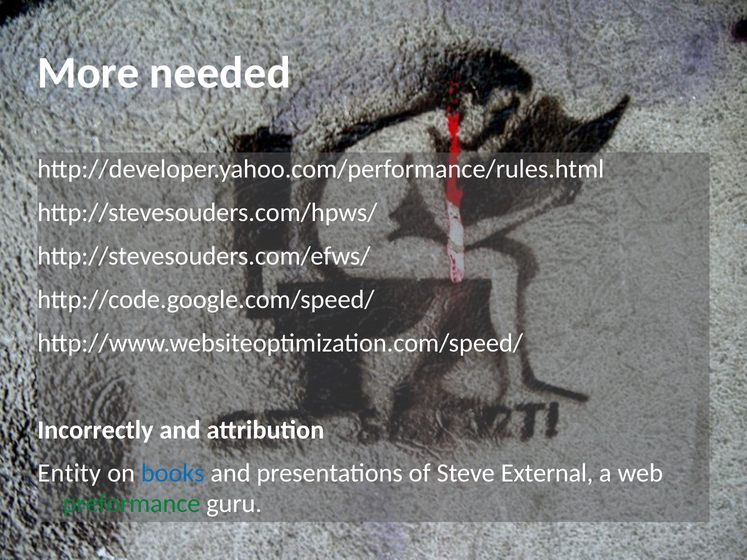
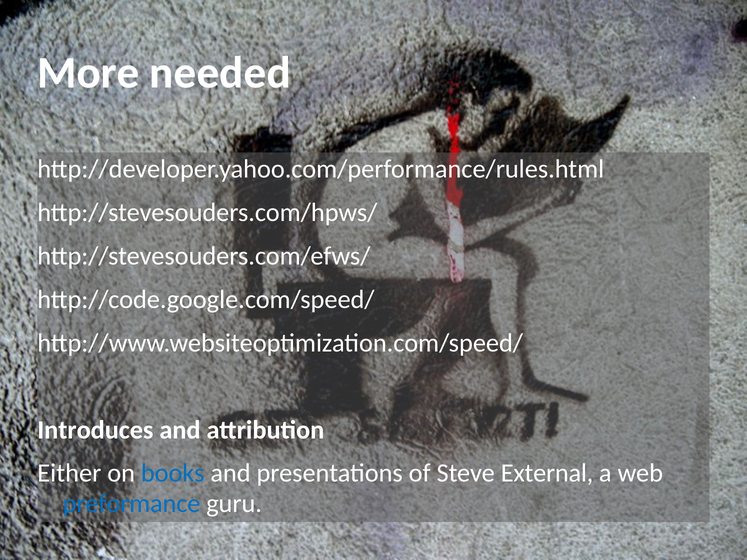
Incorrectly: Incorrectly -> Introduces
Entity: Entity -> Either
preformance colour: green -> blue
